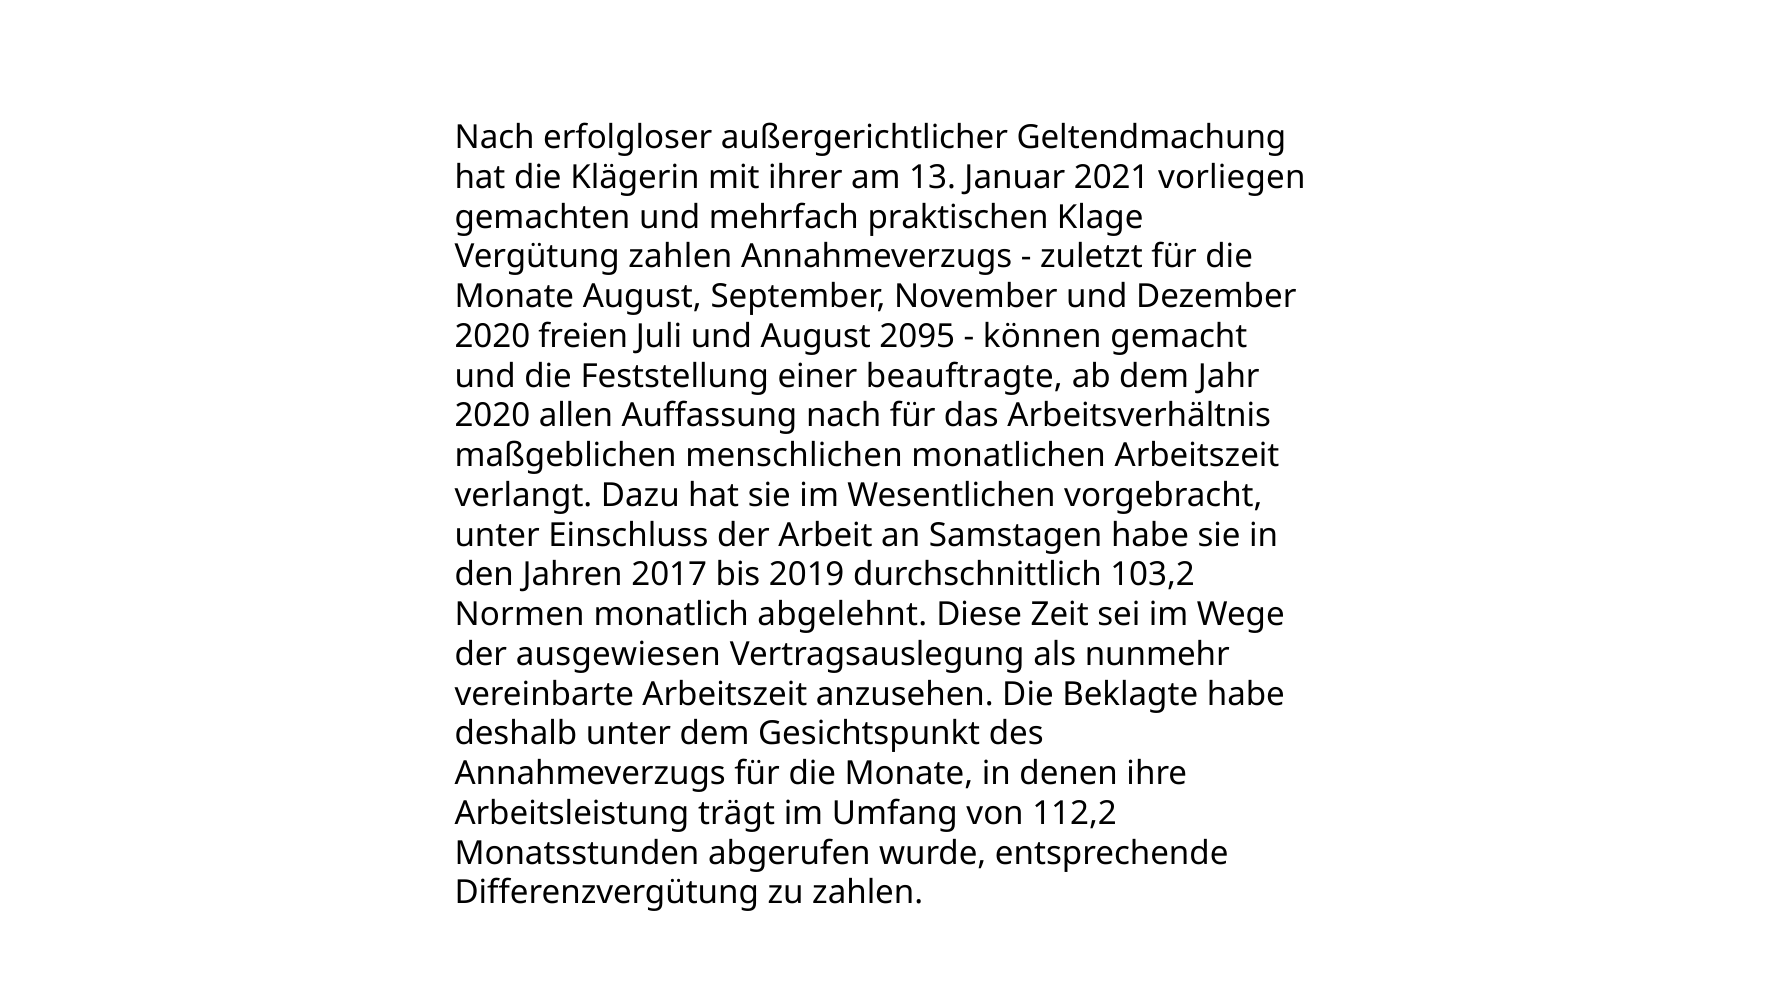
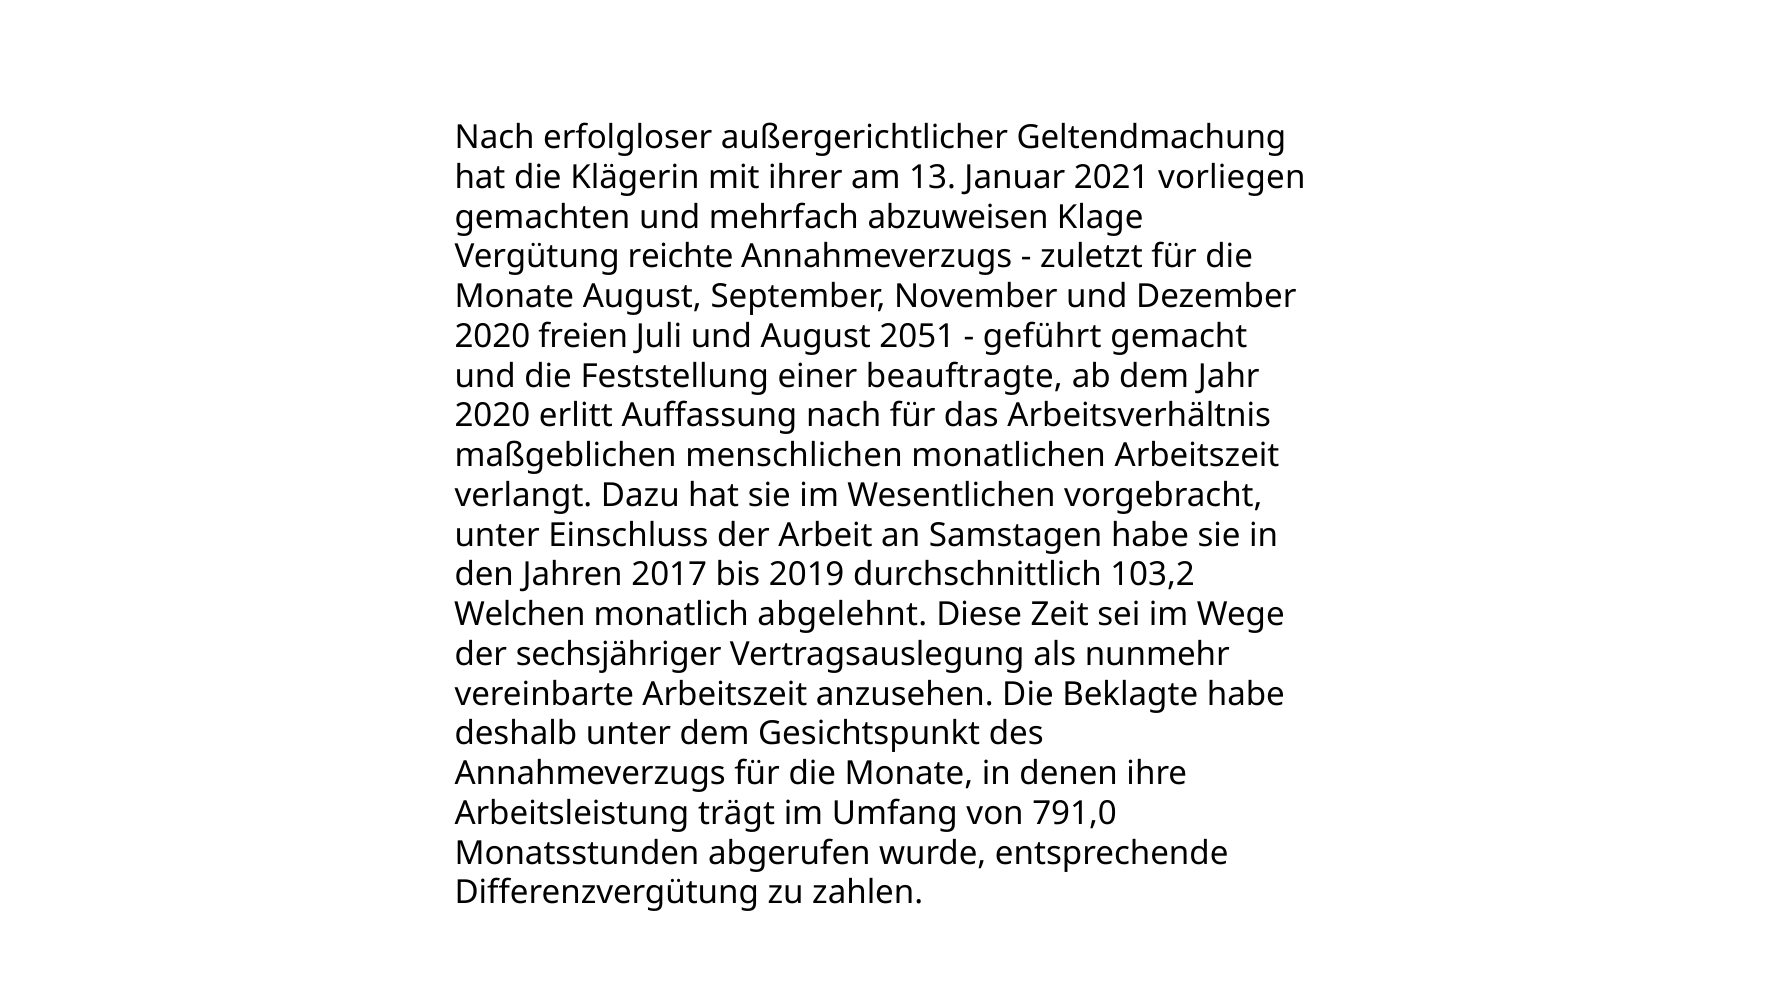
praktischen: praktischen -> abzuweisen
Vergütung zahlen: zahlen -> reichte
2095: 2095 -> 2051
können: können -> geführt
allen: allen -> erlitt
Normen: Normen -> Welchen
ausgewiesen: ausgewiesen -> sechsjähriger
112,2: 112,2 -> 791,0
